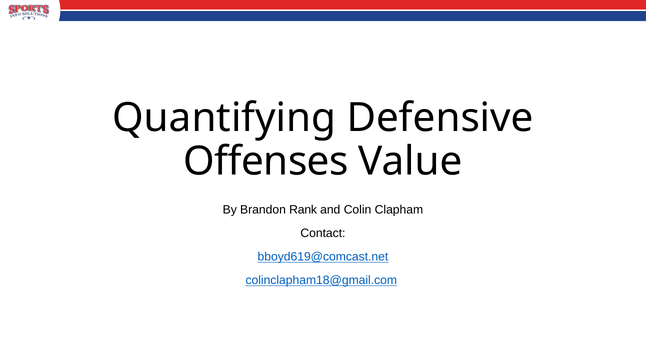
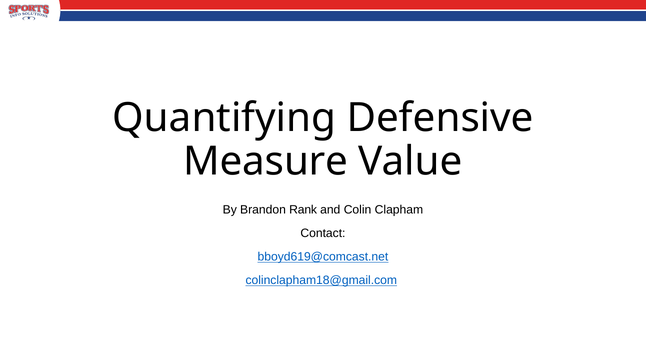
Offenses: Offenses -> Measure
